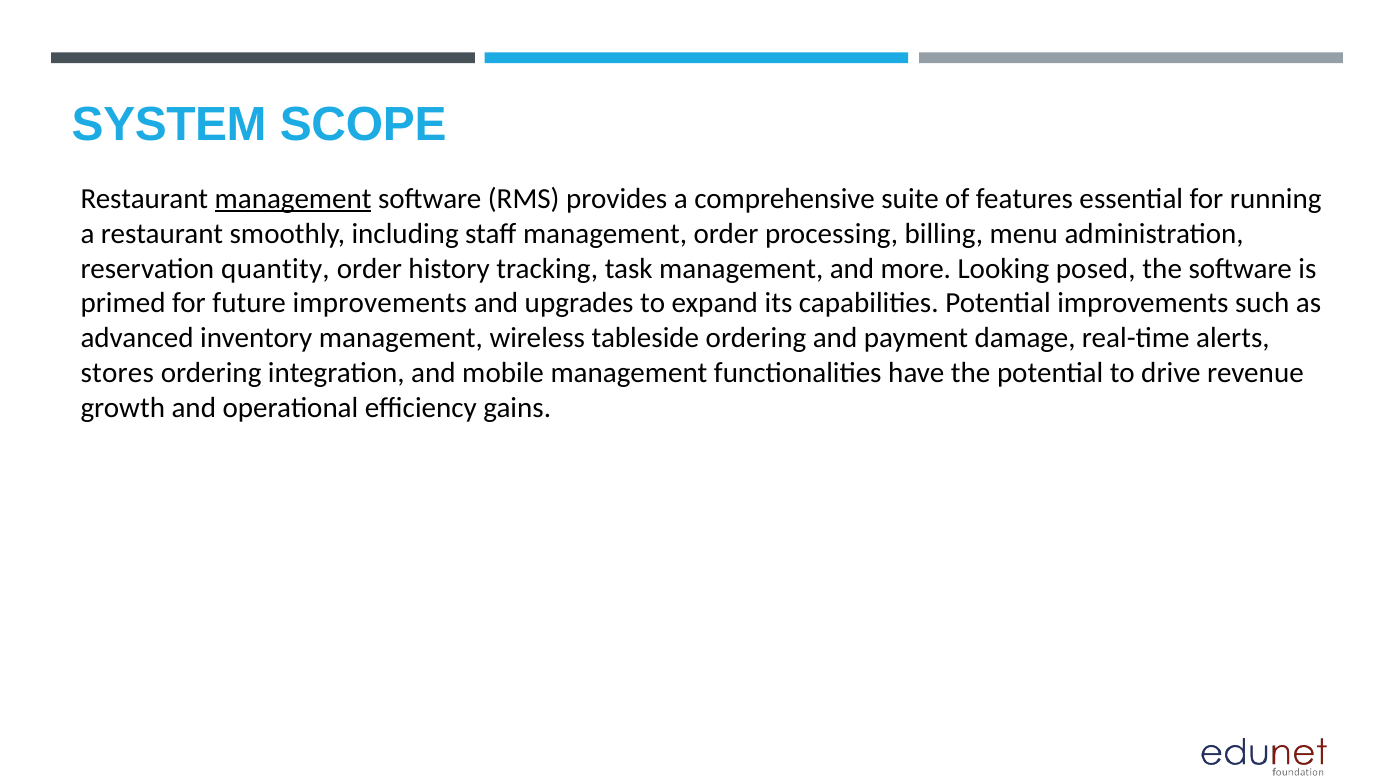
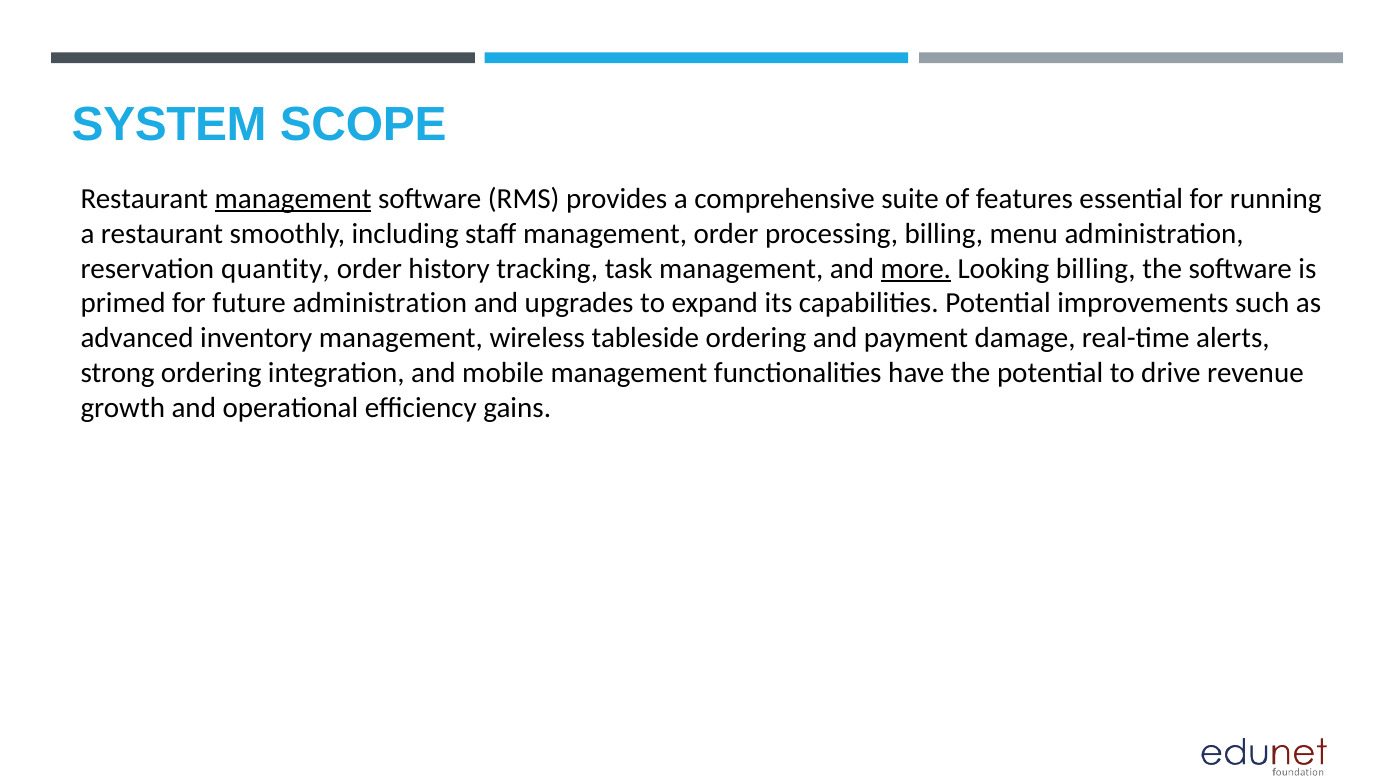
more underline: none -> present
Looking posed: posed -> billing
future improvements: improvements -> administration
stores: stores -> strong
